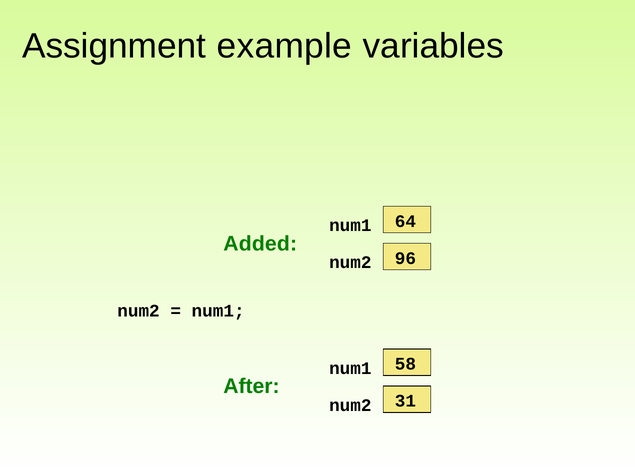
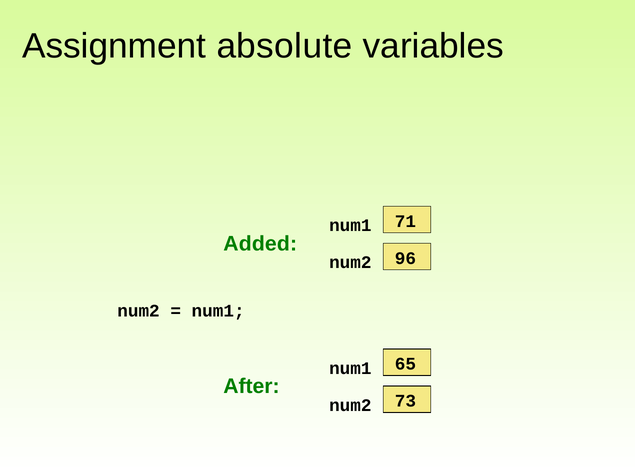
example: example -> absolute
64: 64 -> 71
58: 58 -> 65
31: 31 -> 73
